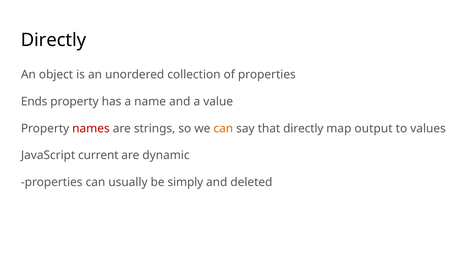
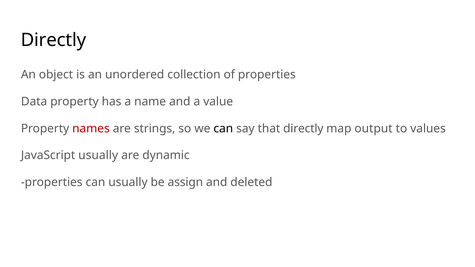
Ends: Ends -> Data
can at (223, 129) colour: orange -> black
JavaScript current: current -> usually
simply: simply -> assign
